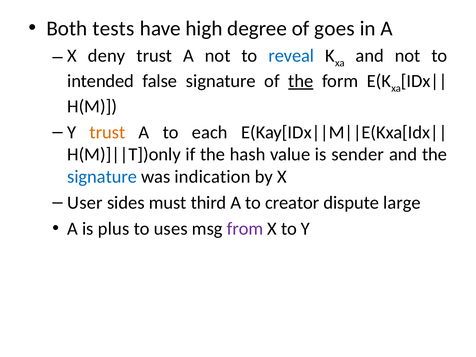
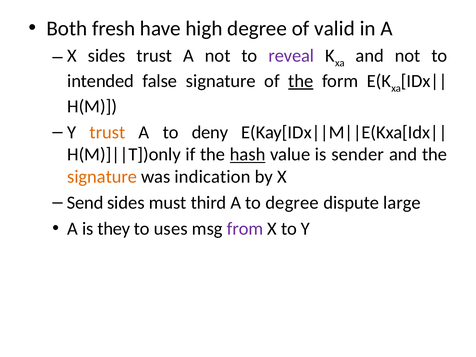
tests: tests -> fresh
goes: goes -> valid
X deny: deny -> sides
reveal colour: blue -> purple
each: each -> deny
hash underline: none -> present
signature at (102, 177) colour: blue -> orange
User: User -> Send
to creator: creator -> degree
plus: plus -> they
